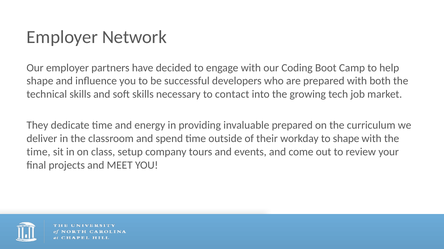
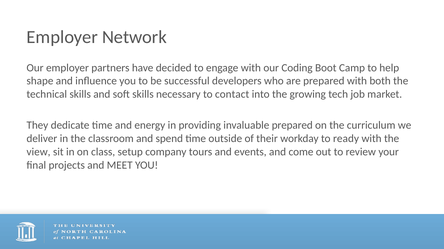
to shape: shape -> ready
time at (39, 152): time -> view
